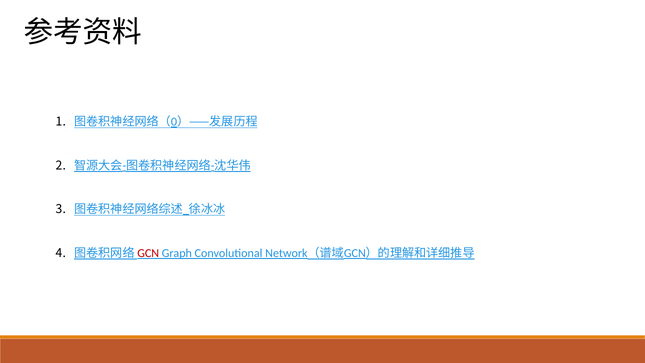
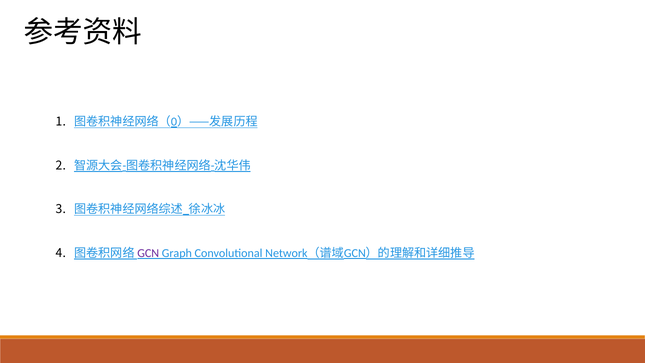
GCN colour: red -> purple
